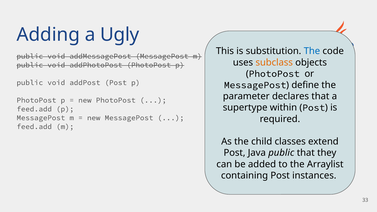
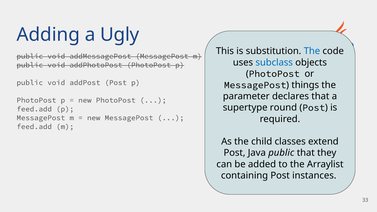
subclass colour: orange -> blue
define: define -> things
within: within -> round
